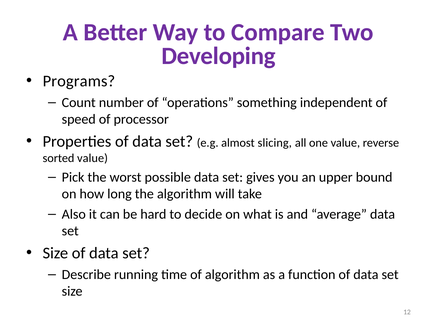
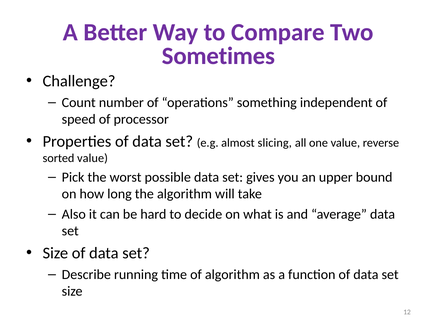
Developing: Developing -> Sometimes
Programs: Programs -> Challenge
